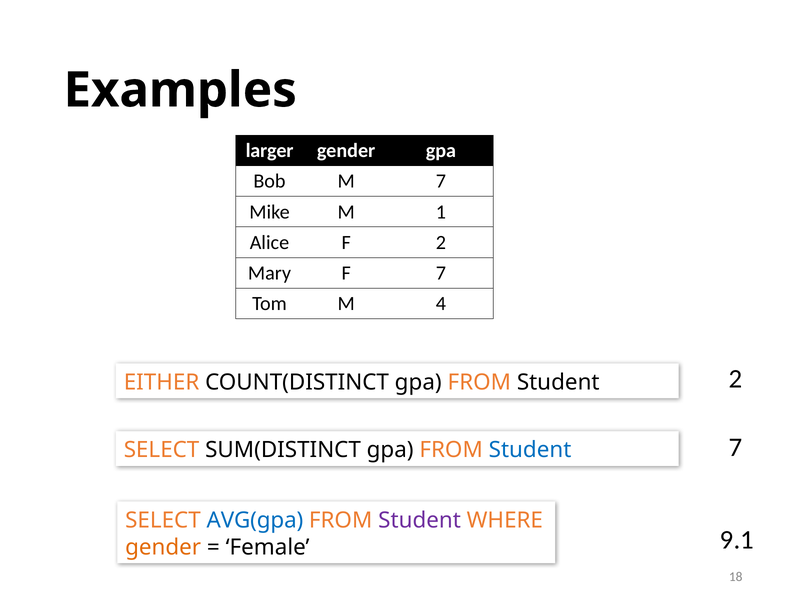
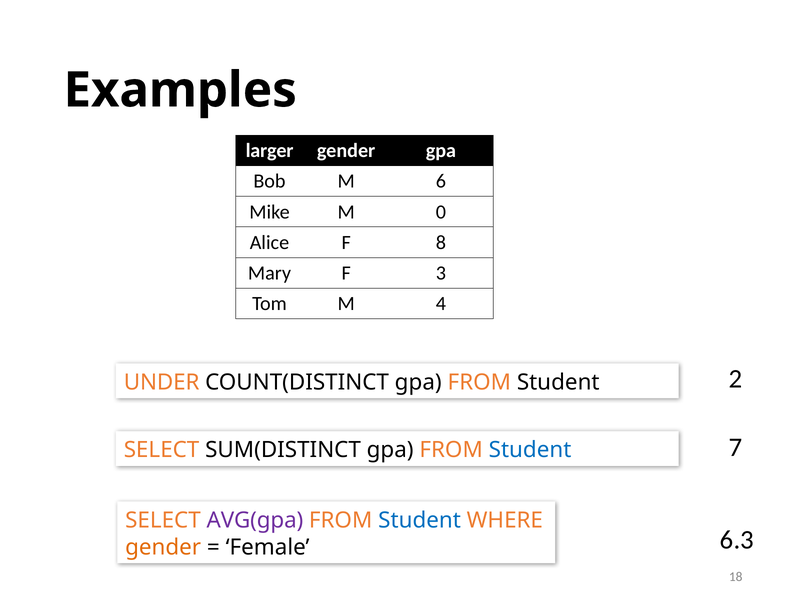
M 7: 7 -> 6
1: 1 -> 0
F 2: 2 -> 8
F 7: 7 -> 3
EITHER: EITHER -> UNDER
AVG(gpa colour: blue -> purple
Student at (420, 521) colour: purple -> blue
9.1: 9.1 -> 6.3
